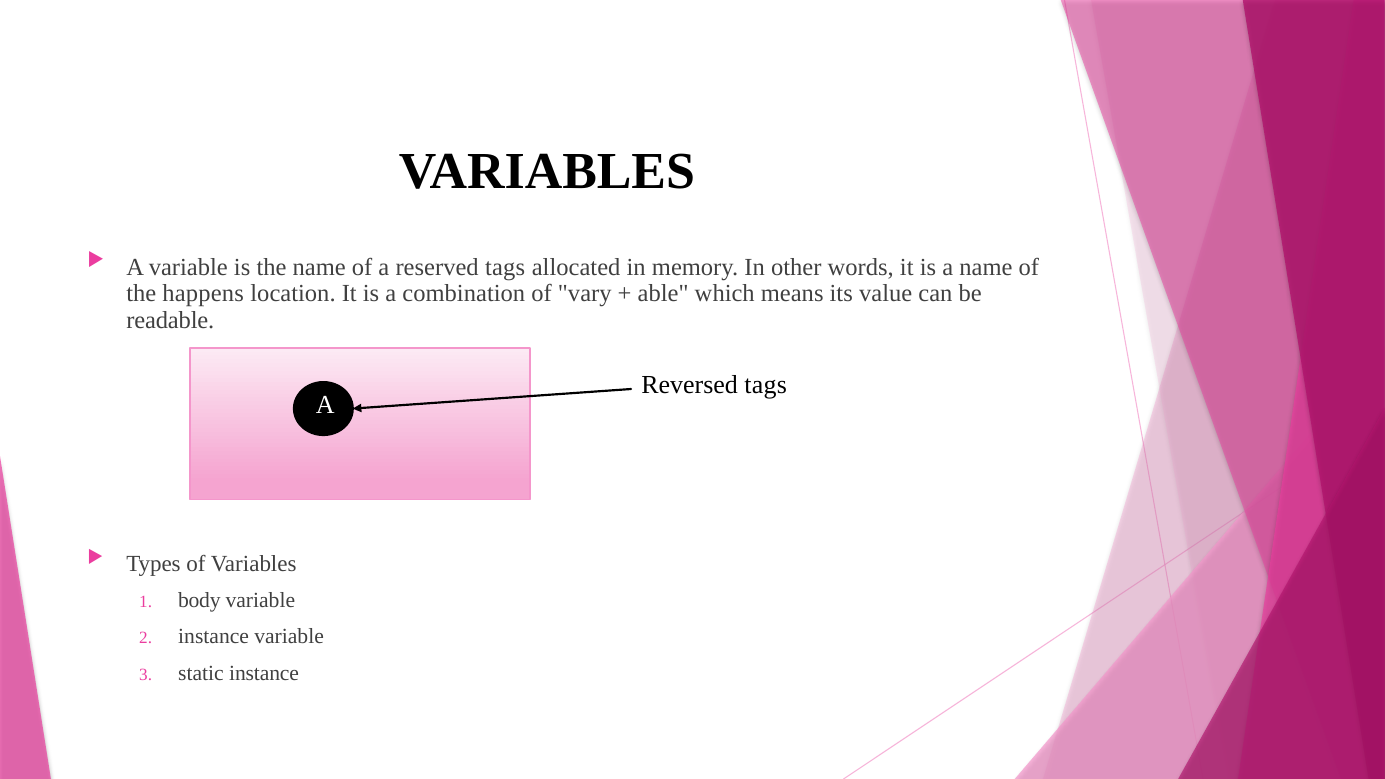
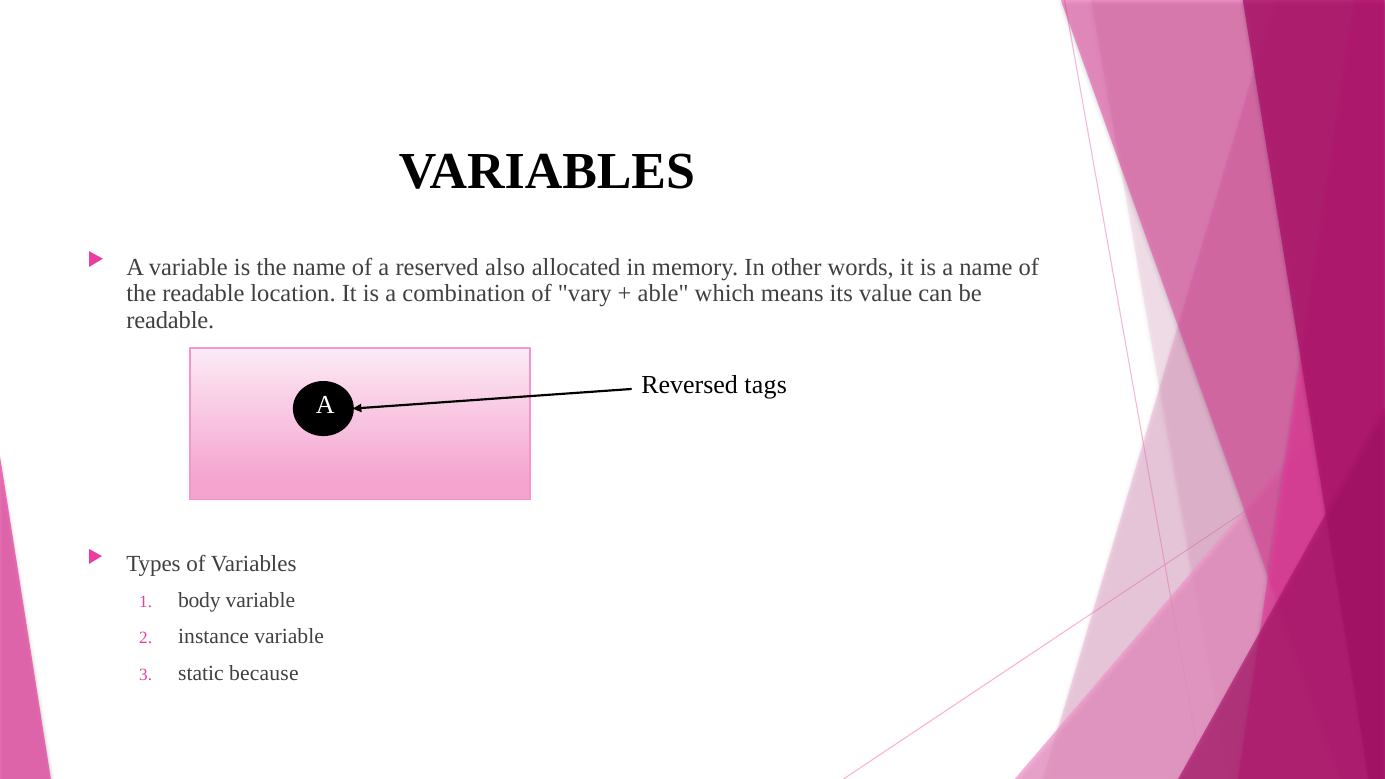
reserved tags: tags -> also
the happens: happens -> readable
static instance: instance -> because
